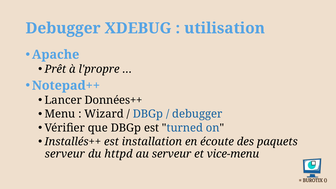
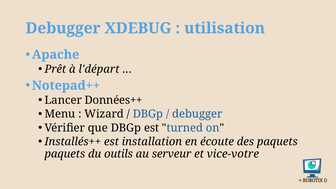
l'propre: l'propre -> l'départ
serveur at (65, 154): serveur -> paquets
httpd: httpd -> outils
vice-menu: vice-menu -> vice-votre
